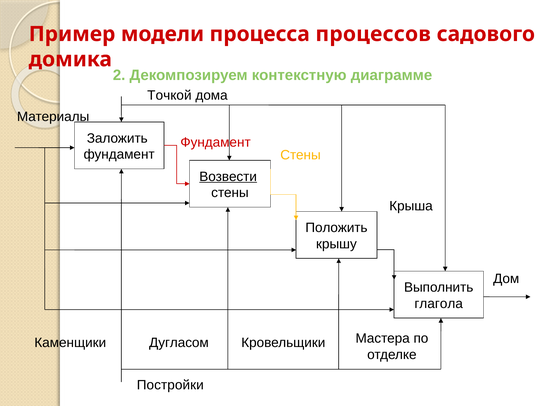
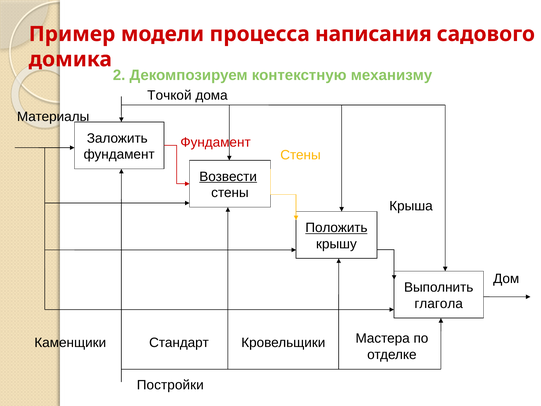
процессов: процессов -> написания
диаграмме: диаграмме -> механизму
Положить underline: none -> present
Дугласом: Дугласом -> Стандарт
